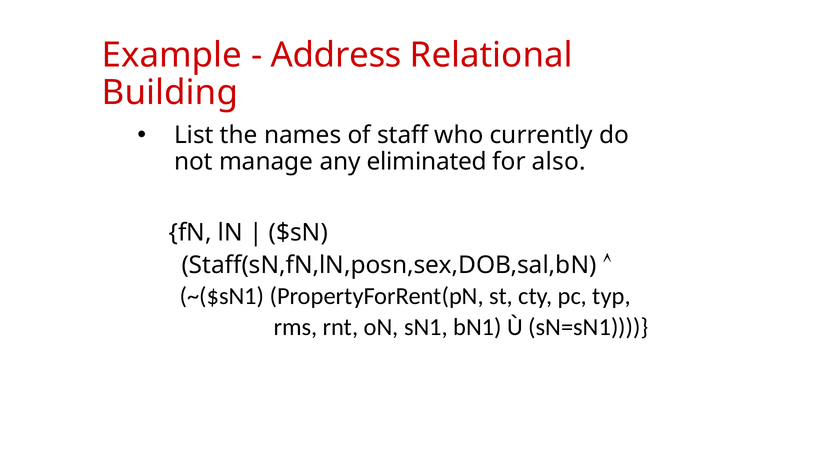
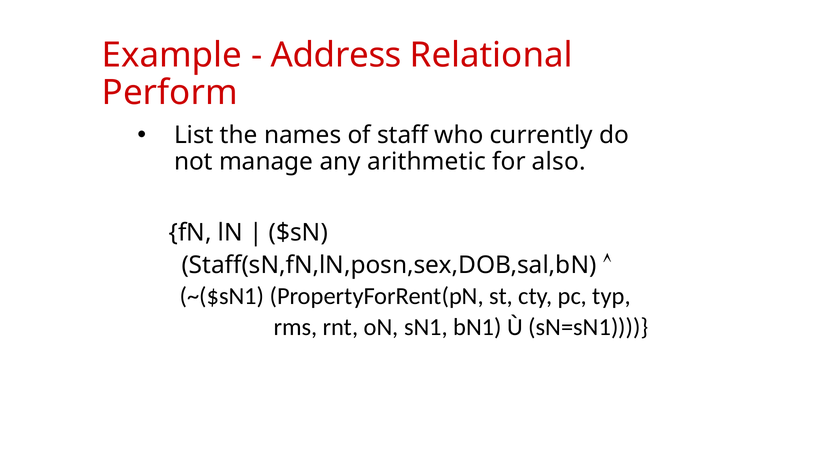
Building: Building -> Perform
eliminated: eliminated -> arithmetic
